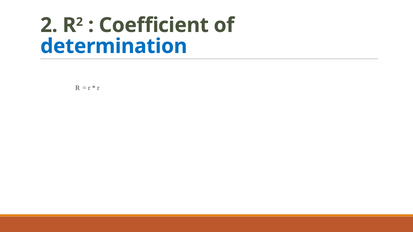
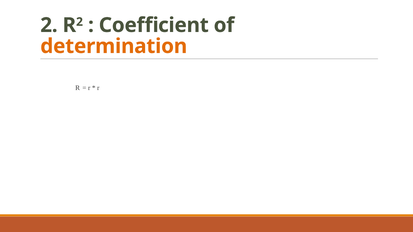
determination colour: blue -> orange
